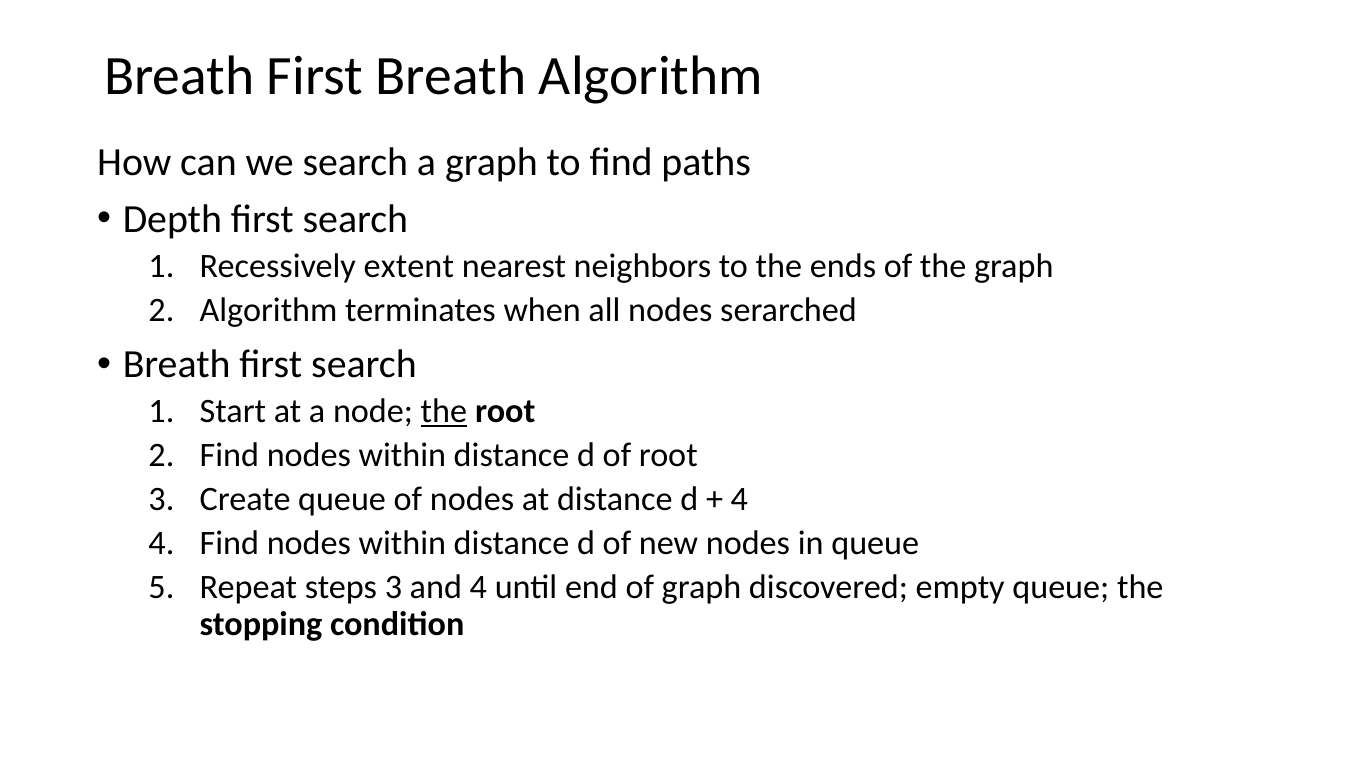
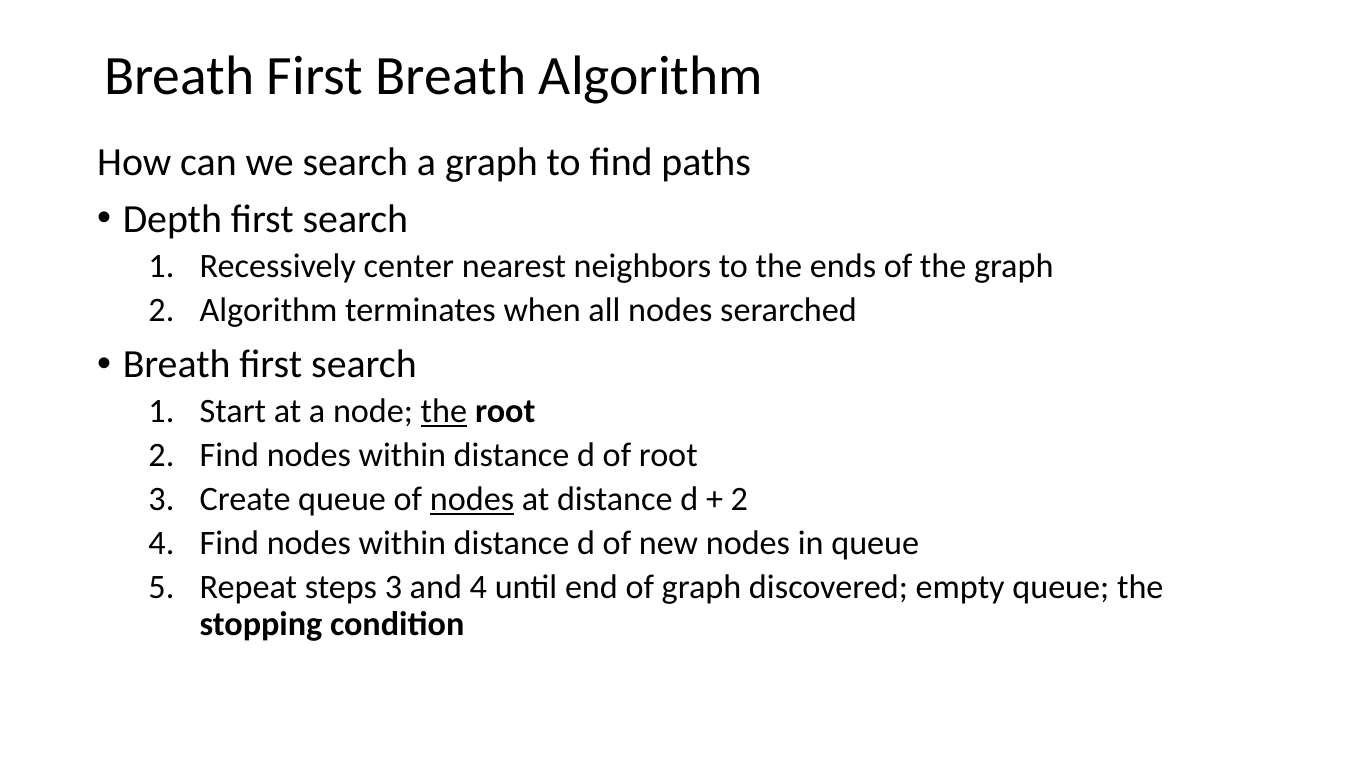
extent: extent -> center
nodes at (472, 499) underline: none -> present
4 at (739, 499): 4 -> 2
